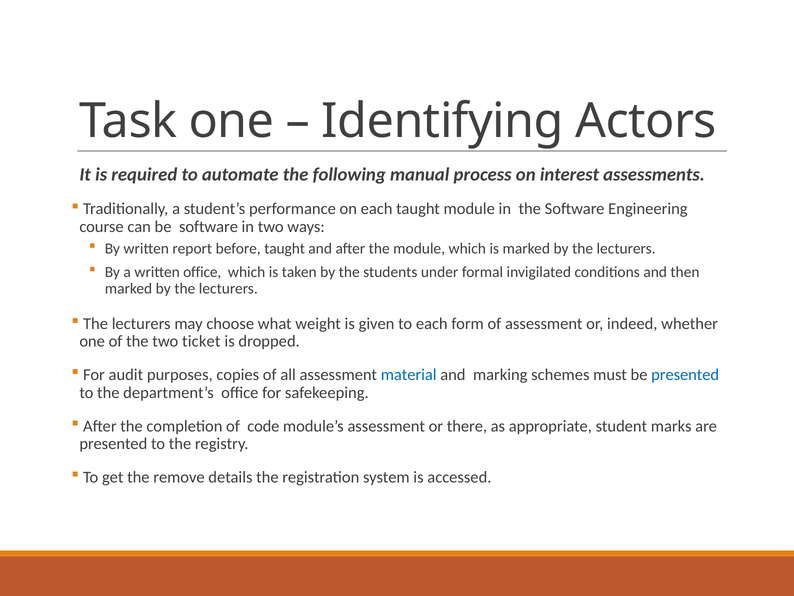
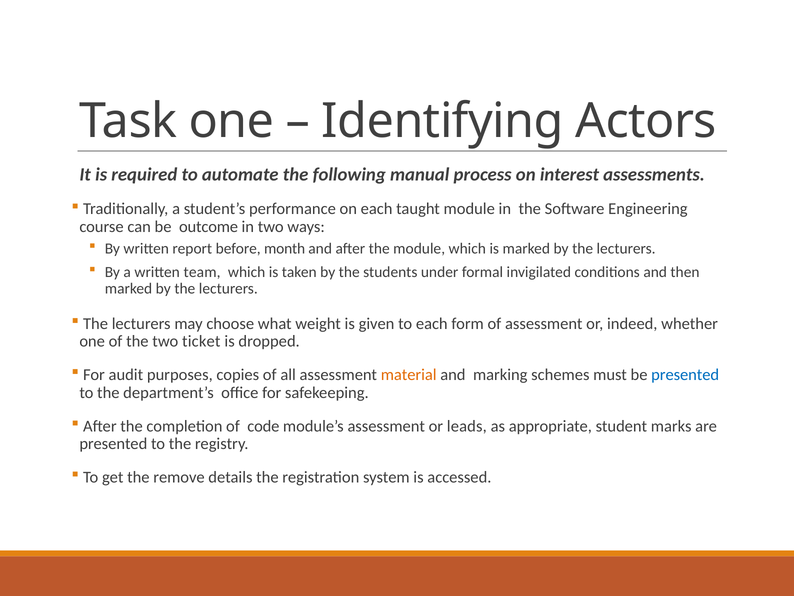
be software: software -> outcome
before taught: taught -> month
written office: office -> team
material colour: blue -> orange
there: there -> leads
